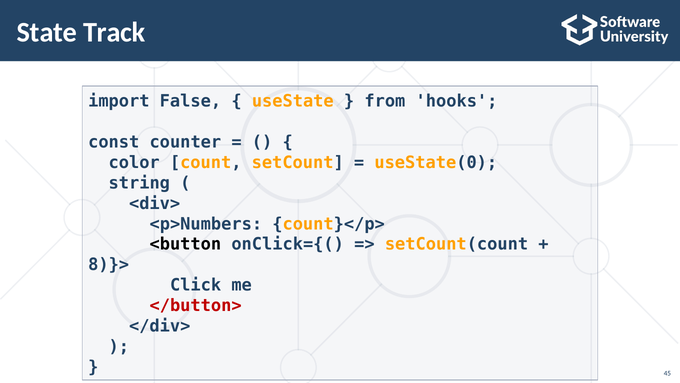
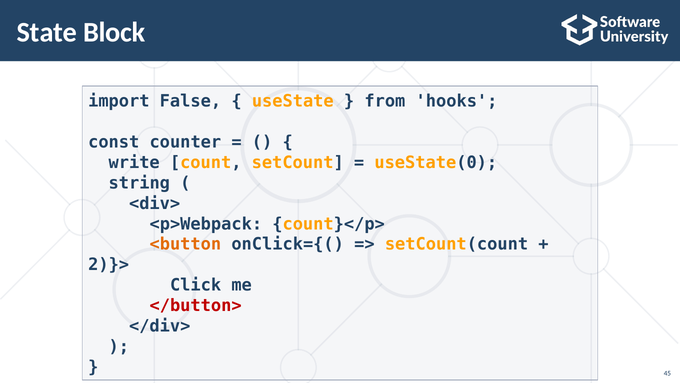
Track: Track -> Block
color: color -> write
<p>Numbers: <p>Numbers -> <p>Webpack
<button colour: black -> orange
8)}>: 8)}> -> 2)}>
